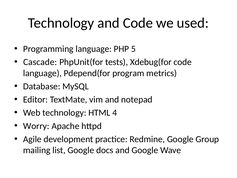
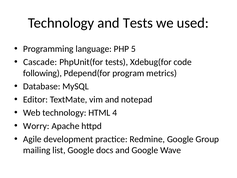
and Code: Code -> Tests
language at (42, 73): language -> following
